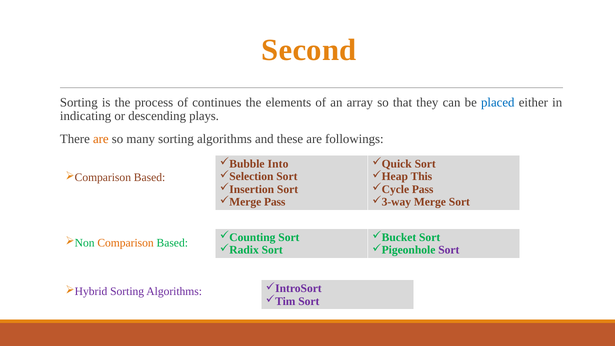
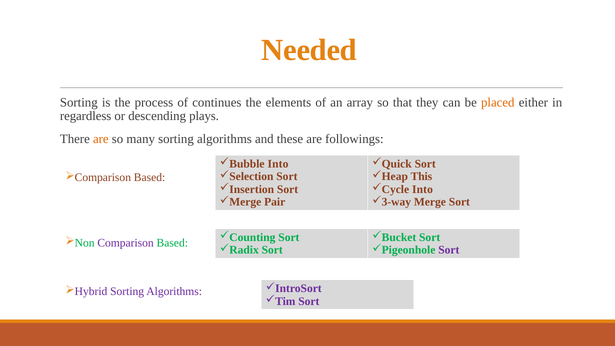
Second: Second -> Needed
placed colour: blue -> orange
indicating: indicating -> regardless
Pass at (423, 189): Pass -> Into
Pass at (275, 202): Pass -> Pair
Comparison colour: orange -> purple
